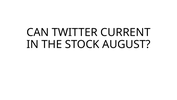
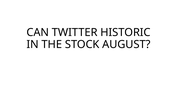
CURRENT: CURRENT -> HISTORIC
